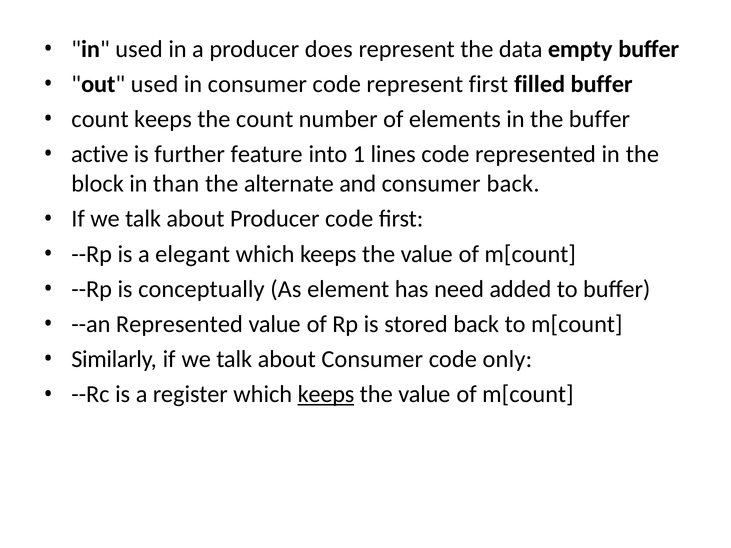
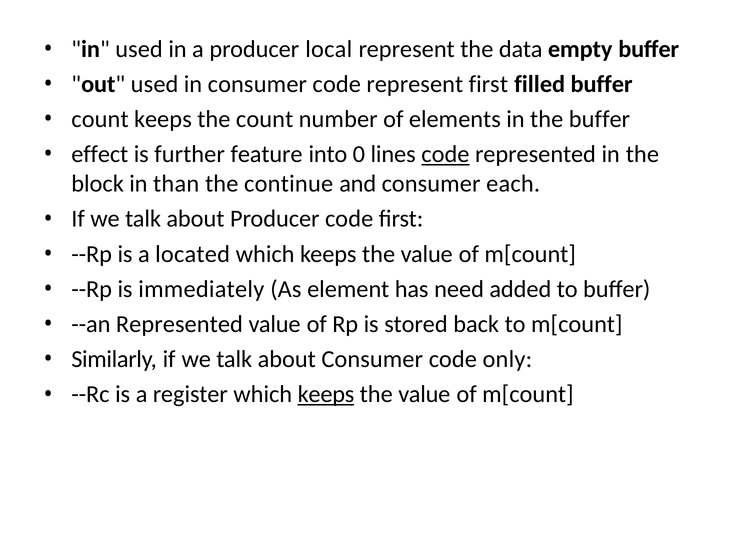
does: does -> local
active: active -> effect
1: 1 -> 0
code at (445, 154) underline: none -> present
alternate: alternate -> continue
consumer back: back -> each
elegant: elegant -> located
conceptually: conceptually -> immediately
